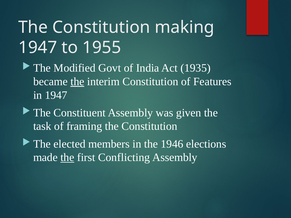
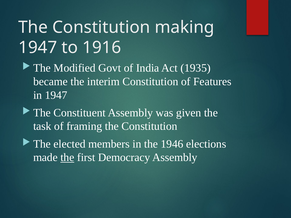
1955: 1955 -> 1916
the at (77, 82) underline: present -> none
Conflicting: Conflicting -> Democracy
